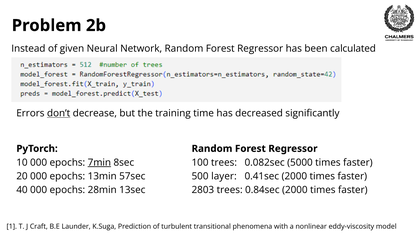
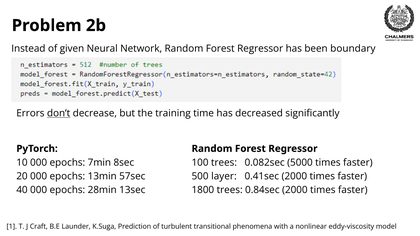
calculated: calculated -> boundary
7min underline: present -> none
2803: 2803 -> 1800
